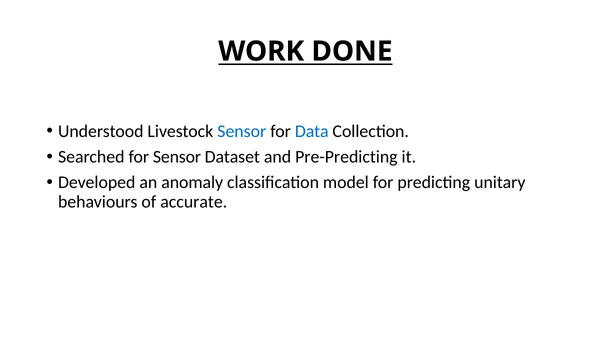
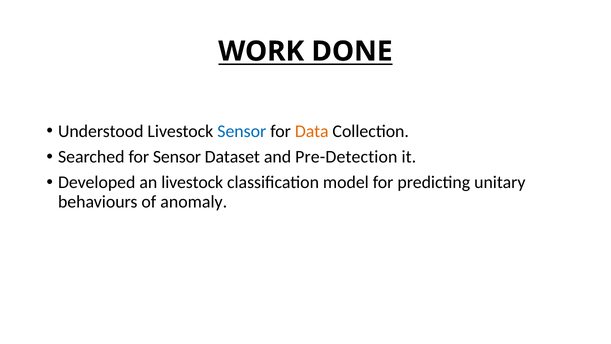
Data colour: blue -> orange
Pre-Predicting: Pre-Predicting -> Pre-Detection
an anomaly: anomaly -> livestock
accurate: accurate -> anomaly
